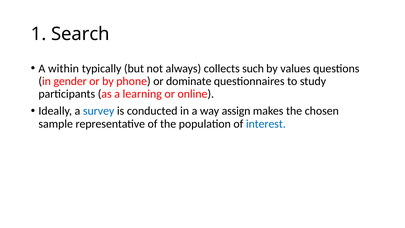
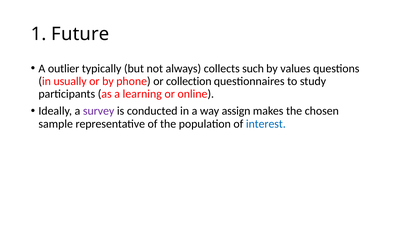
Search: Search -> Future
within: within -> outlier
gender: gender -> usually
dominate: dominate -> collection
survey colour: blue -> purple
